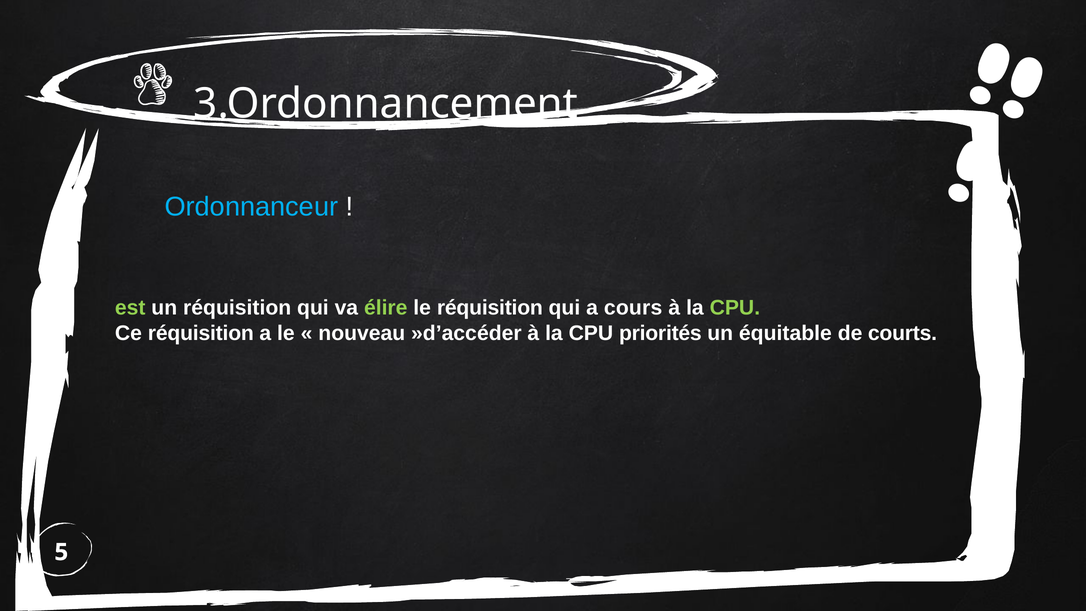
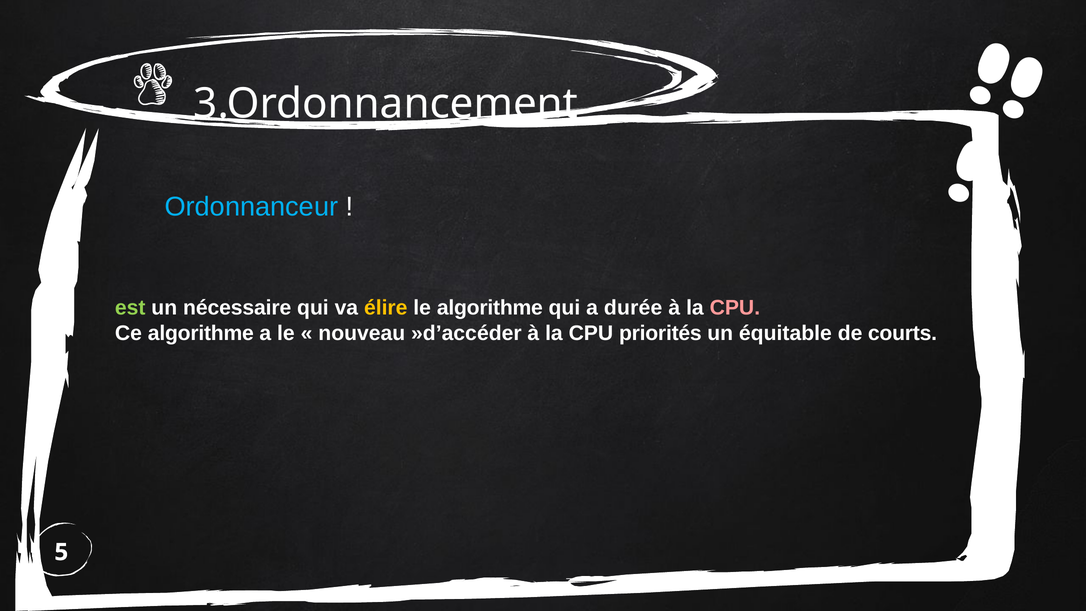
un réquisition: réquisition -> nécessaire
élire colour: light green -> yellow
le réquisition: réquisition -> algorithme
cours: cours -> durée
CPU at (735, 308) colour: light green -> pink
Ce réquisition: réquisition -> algorithme
